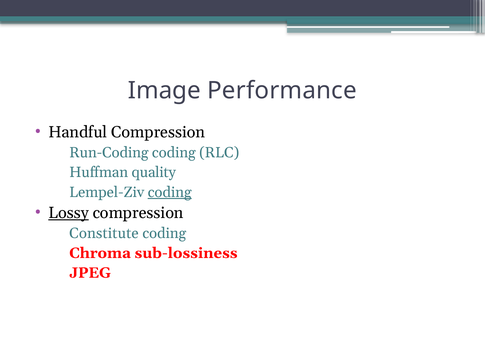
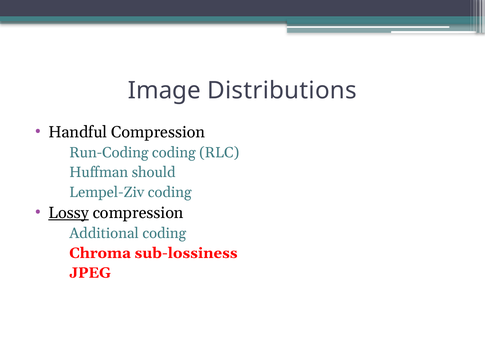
Performance: Performance -> Distributions
quality: quality -> should
coding at (170, 193) underline: present -> none
Constitute: Constitute -> Additional
